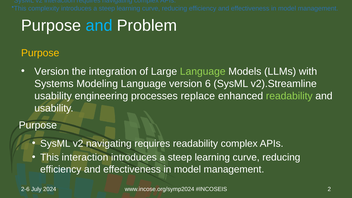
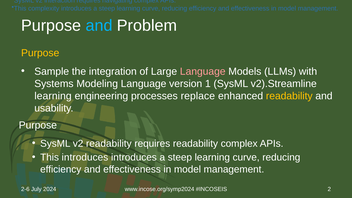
Version at (52, 71): Version -> Sample
Language at (203, 71) colour: light green -> pink
6: 6 -> 1
usability at (53, 96): usability -> learning
readability at (289, 96) colour: light green -> yellow
v2 navigating: navigating -> readability
This interaction: interaction -> introduces
